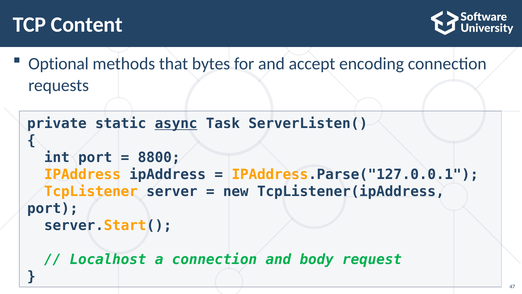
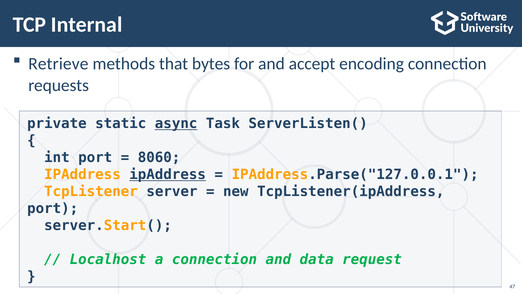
Content: Content -> Internal
Optional: Optional -> Retrieve
8800: 8800 -> 8060
ipAddress at (168, 174) underline: none -> present
body: body -> data
